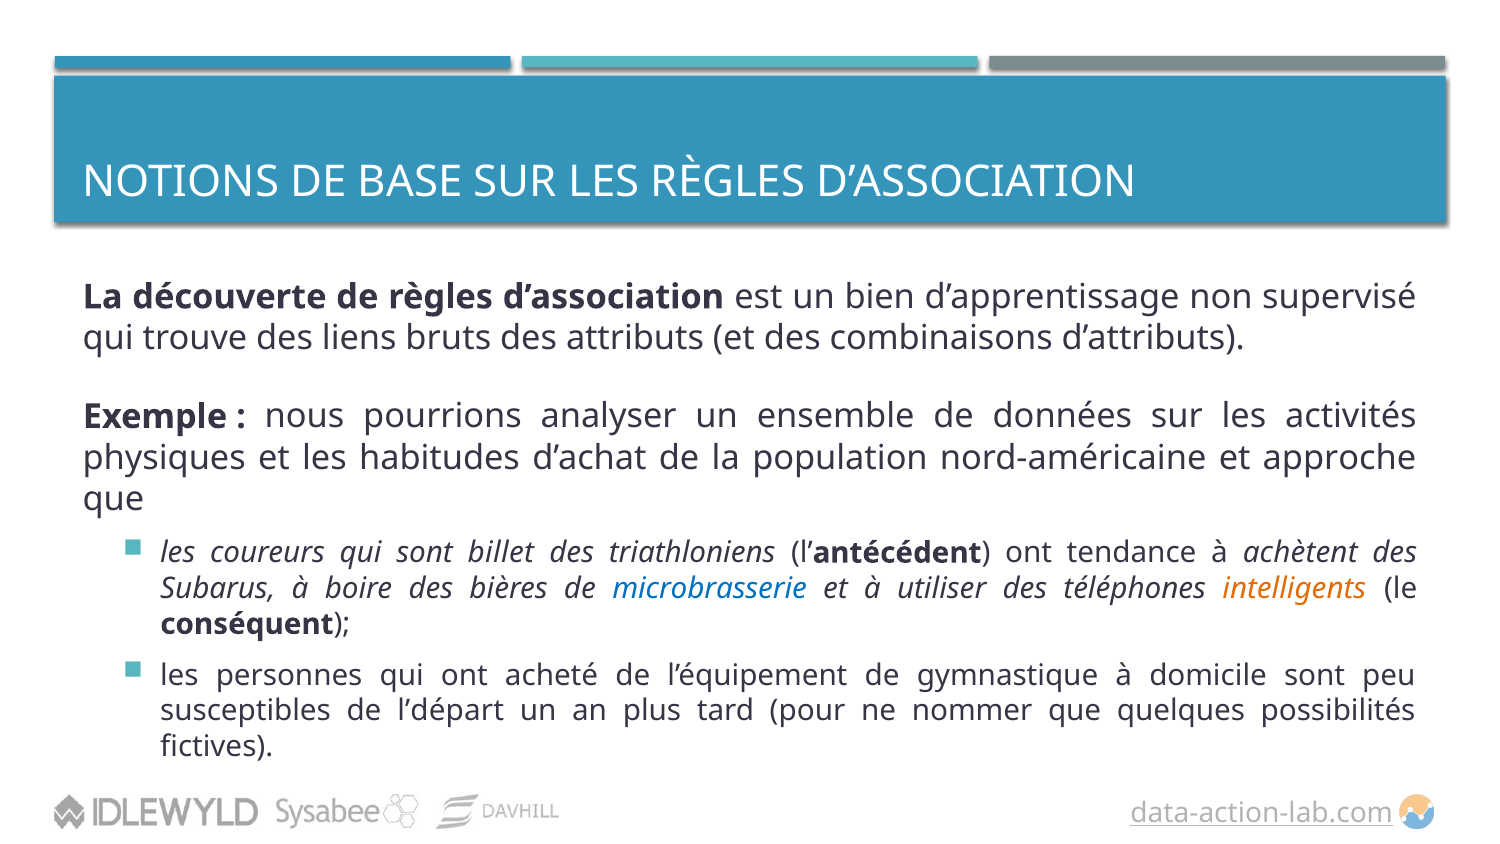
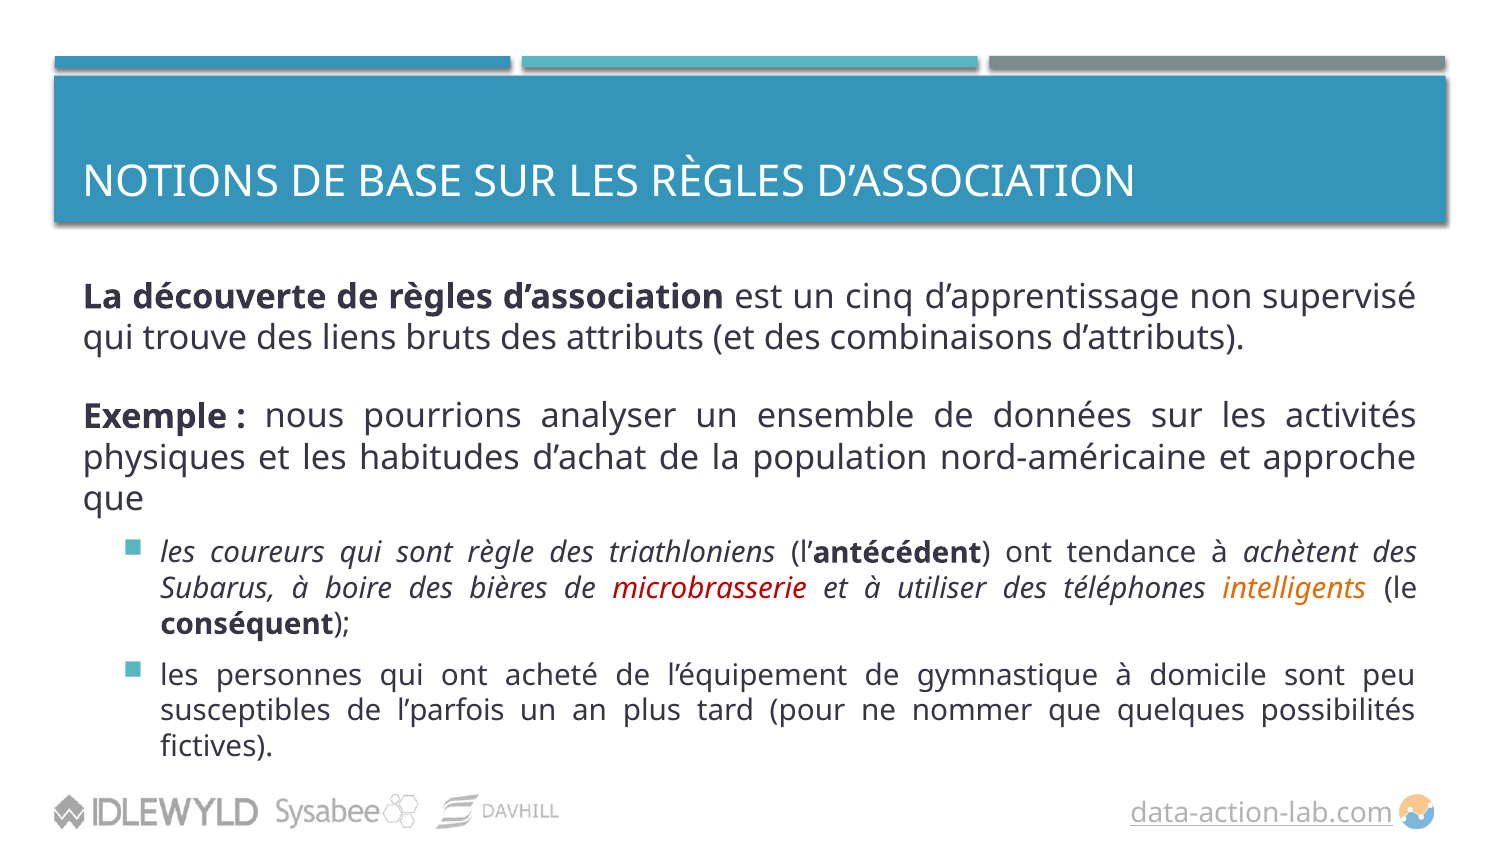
bien: bien -> cinq
billet: billet -> règle
microbrasserie colour: blue -> red
l’départ: l’départ -> l’parfois
